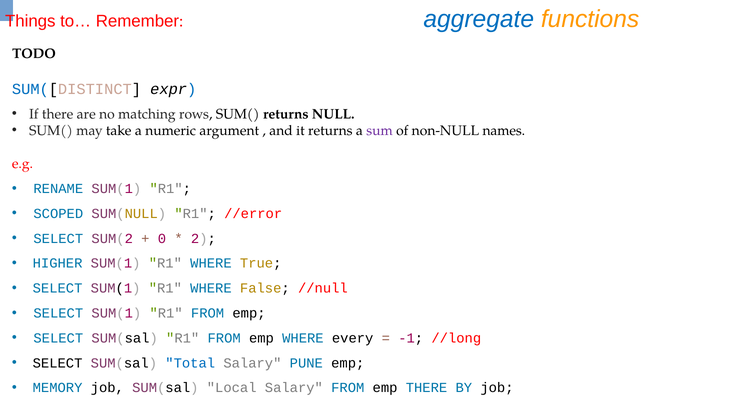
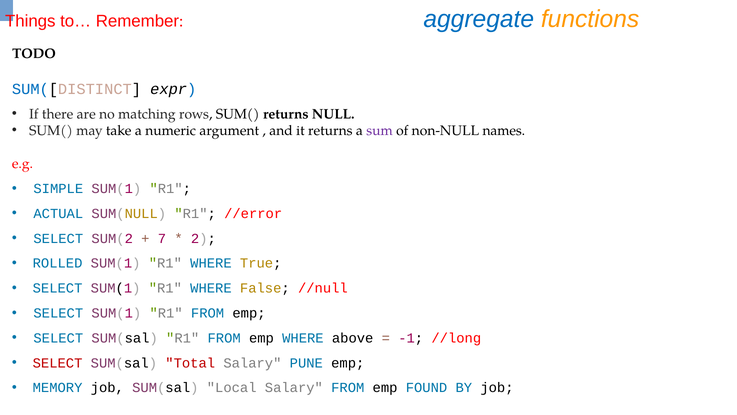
RENAME: RENAME -> SIMPLE
SCOPED: SCOPED -> ACTUAL
0: 0 -> 7
HIGHER: HIGHER -> ROLLED
every: every -> above
SELECT at (58, 363) colour: black -> red
Total colour: blue -> red
emp THERE: THERE -> FOUND
